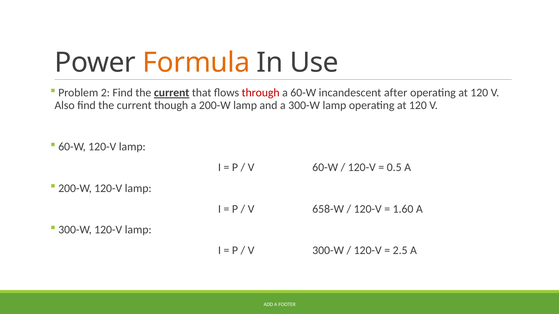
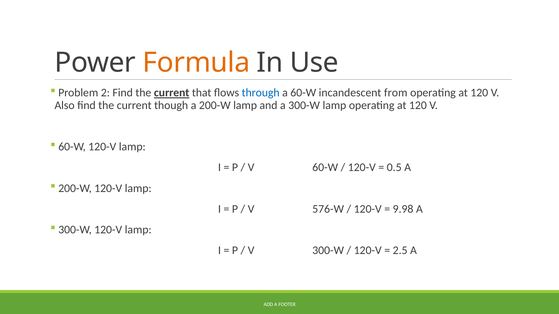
through colour: red -> blue
after: after -> from
658-W: 658-W -> 576-W
1.60: 1.60 -> 9.98
